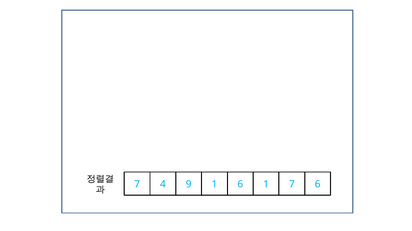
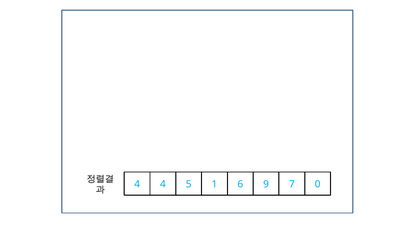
7 at (137, 185): 7 -> 4
9: 9 -> 5
6 1: 1 -> 9
7 6: 6 -> 0
